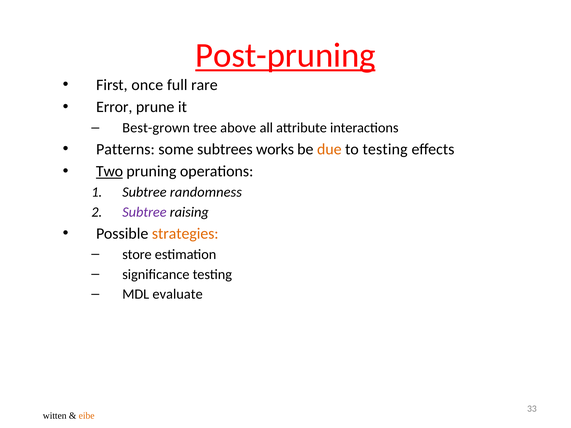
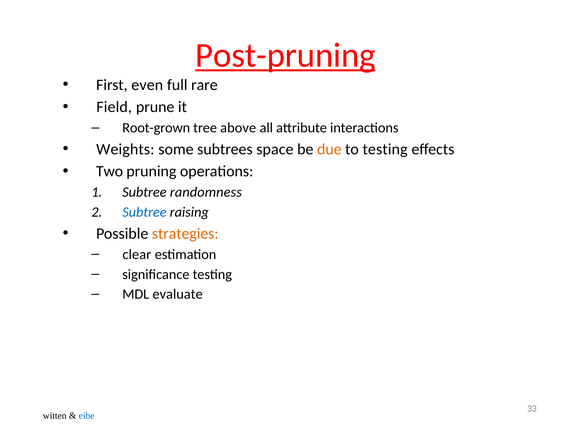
once: once -> even
Error: Error -> Field
Best-grown: Best-grown -> Root-grown
Patterns: Patterns -> Weights
works: works -> space
Two underline: present -> none
Subtree at (144, 212) colour: purple -> blue
store: store -> clear
eibe colour: orange -> blue
